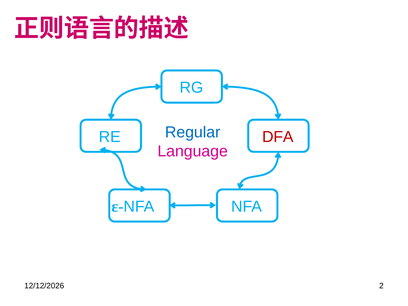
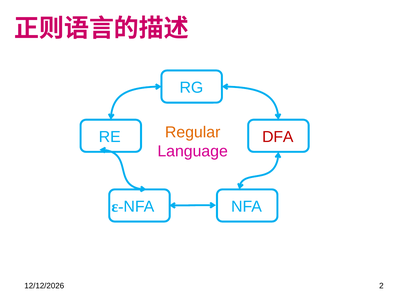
Regular colour: blue -> orange
